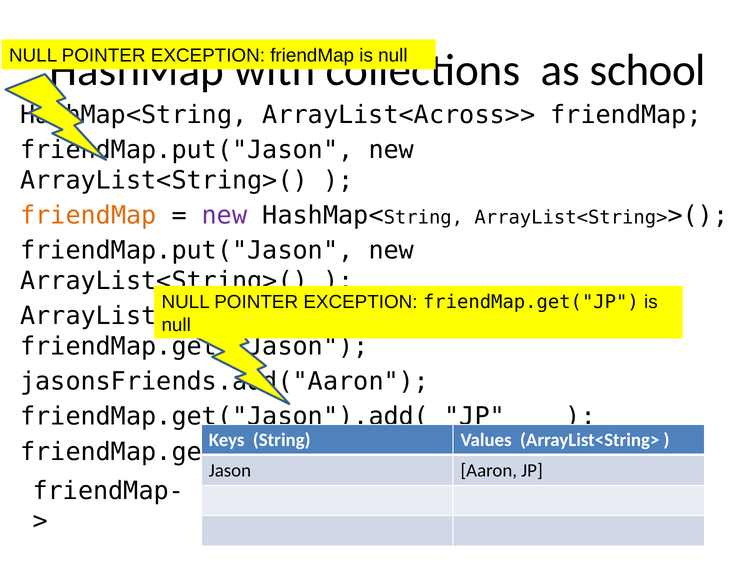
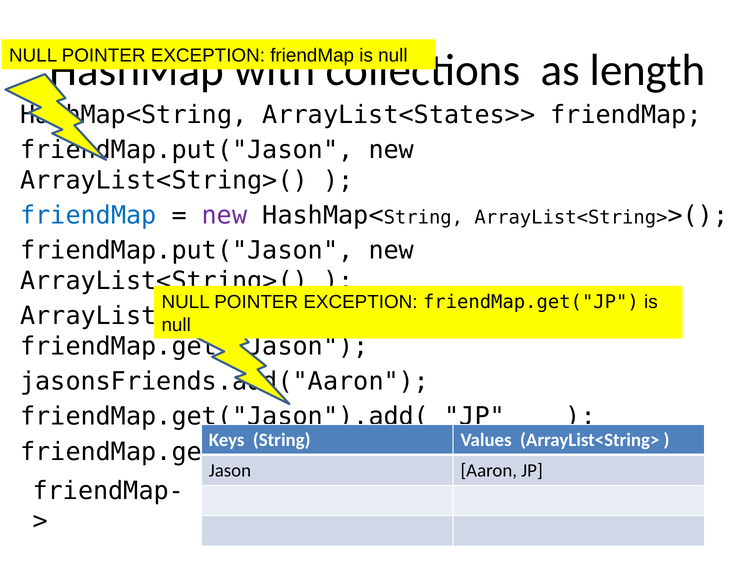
school: school -> length
ArrayList<Across>>: ArrayList<Across>> -> ArrayList<States>>
friendMap at (88, 216) colour: orange -> blue
